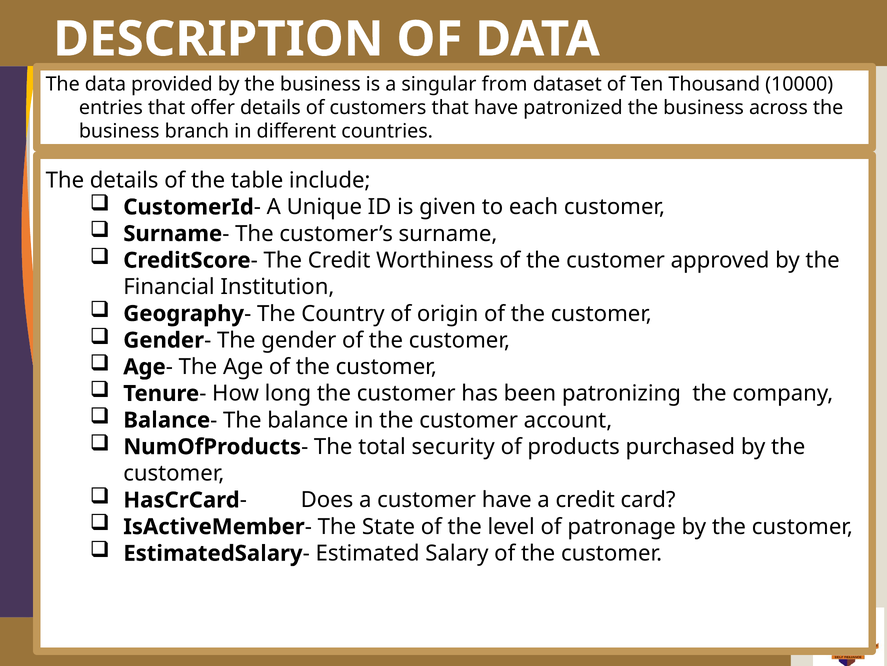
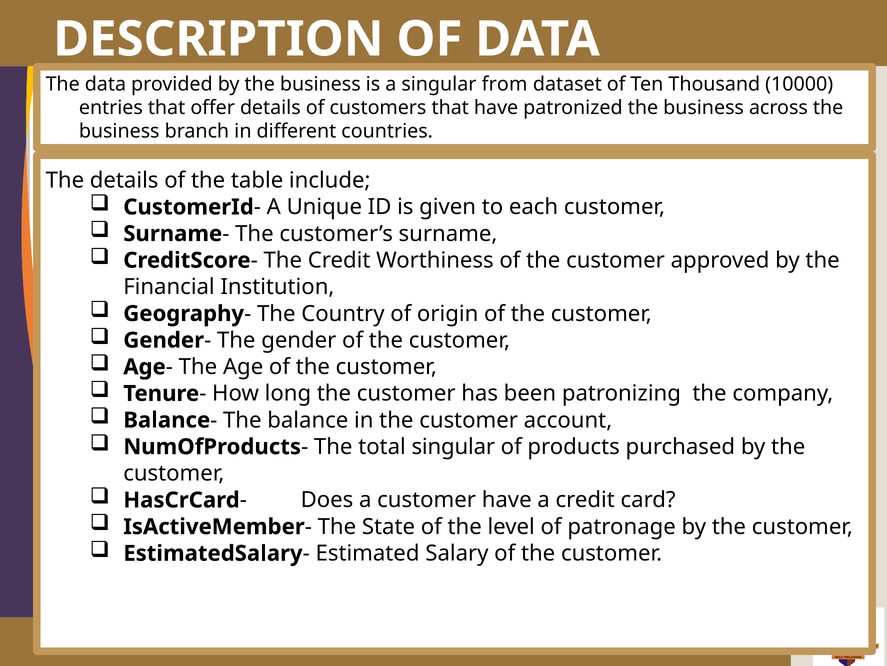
total security: security -> singular
